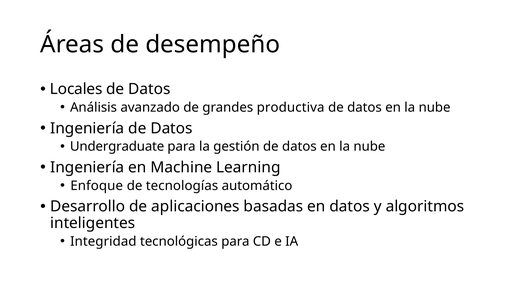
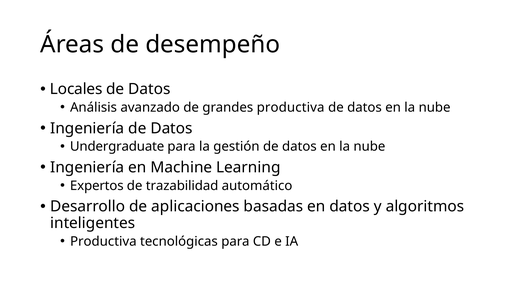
Enfoque: Enfoque -> Expertos
tecnologías: tecnologías -> trazabilidad
Integridad at (103, 242): Integridad -> Productiva
